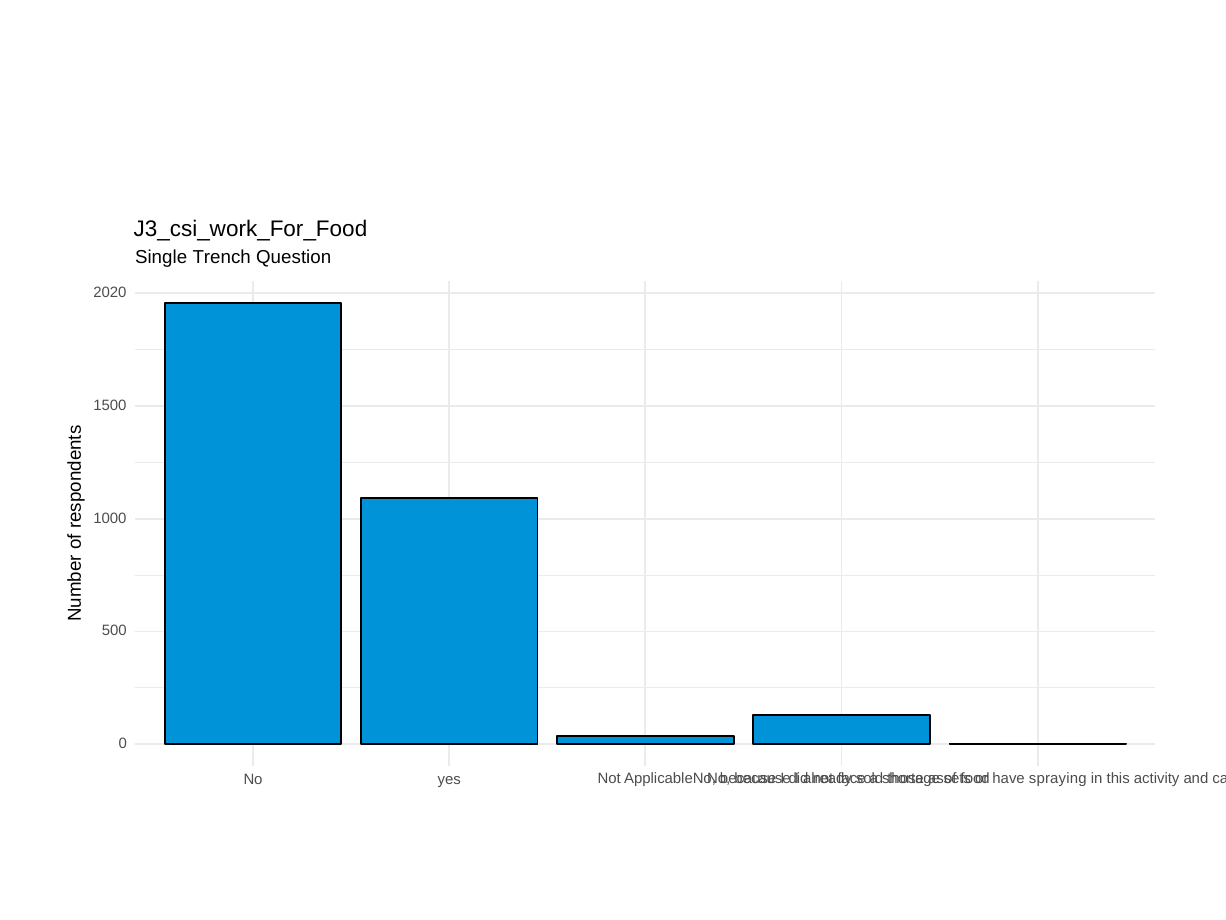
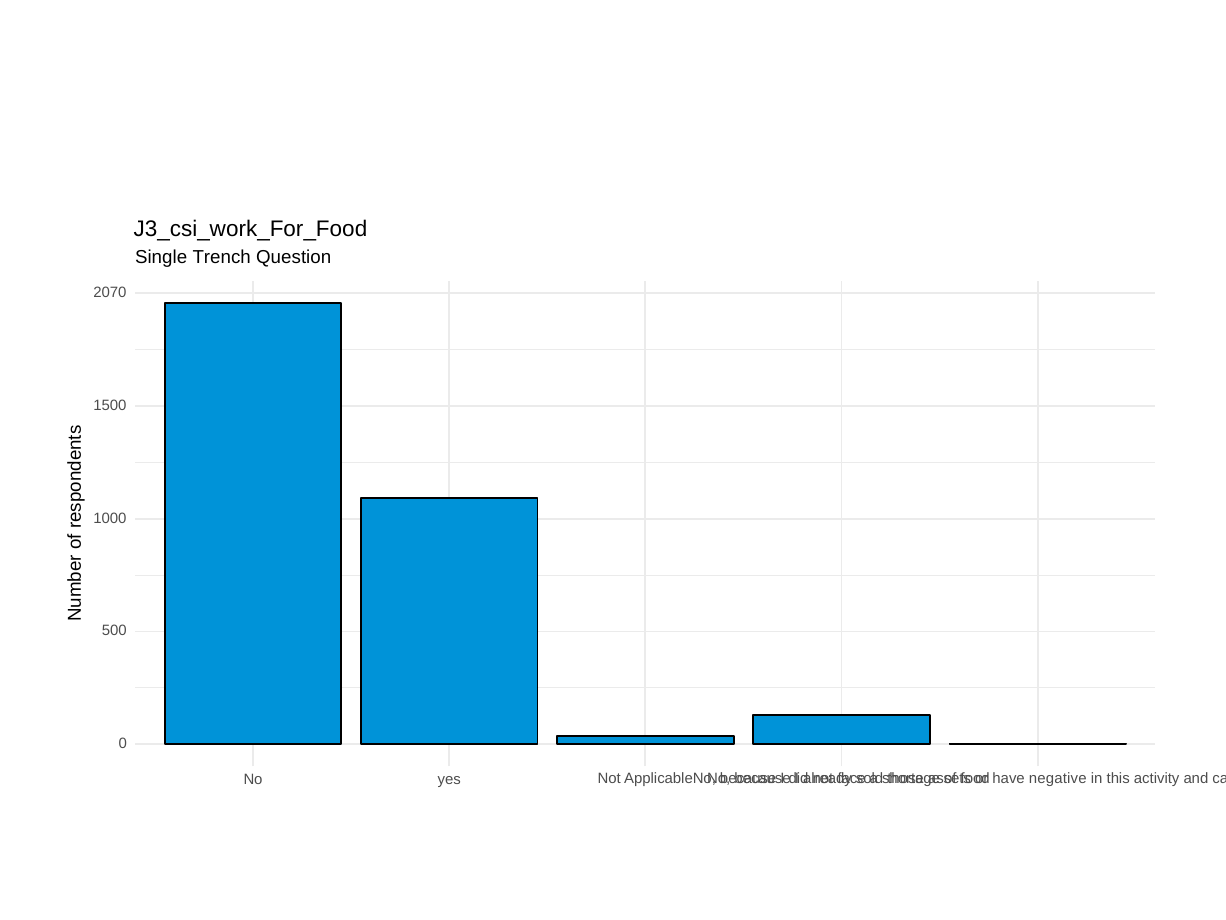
2020: 2020 -> 2070
spraying: spraying -> negative
